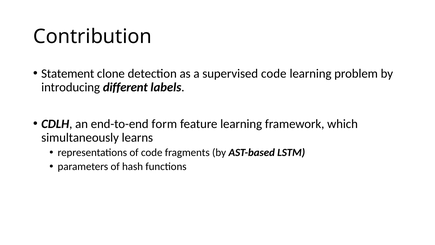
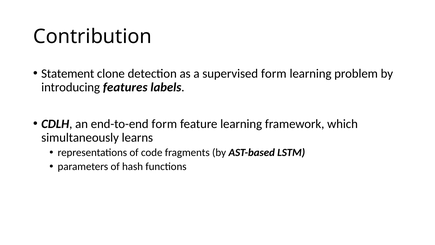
supervised code: code -> form
different: different -> features
